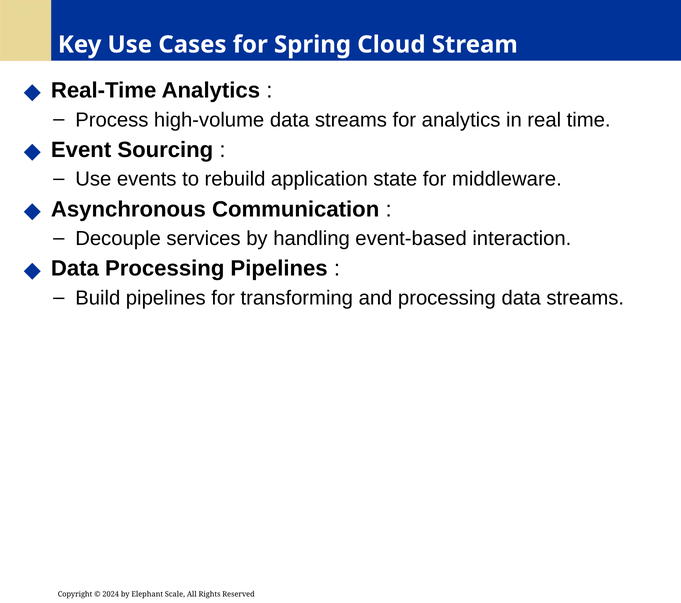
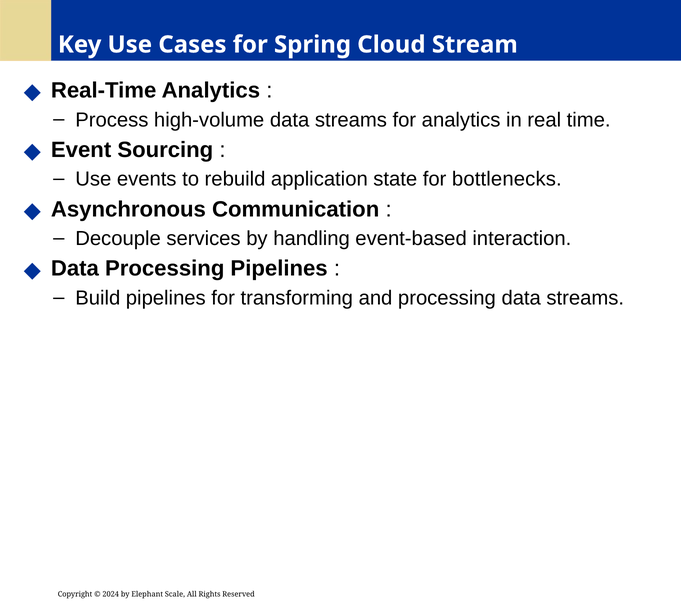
middleware: middleware -> bottlenecks
